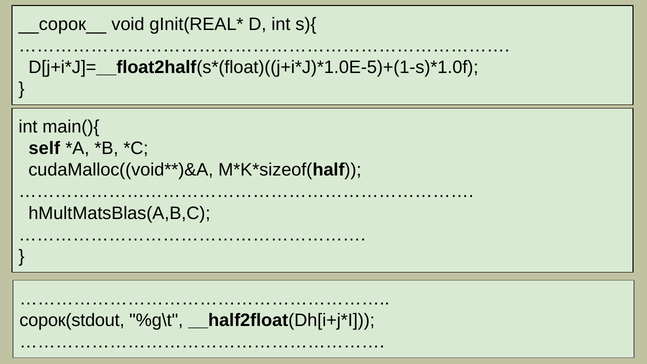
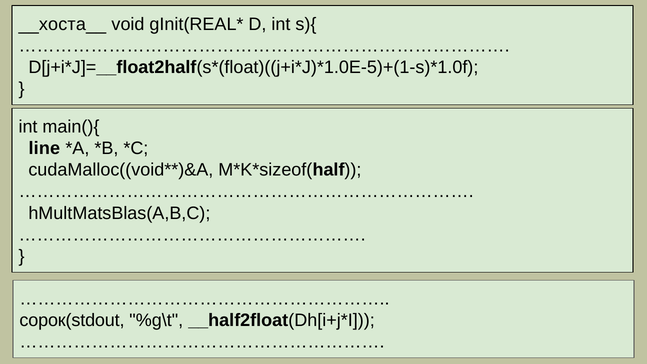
__сорок__: __сорок__ -> __хоста__
self: self -> line
